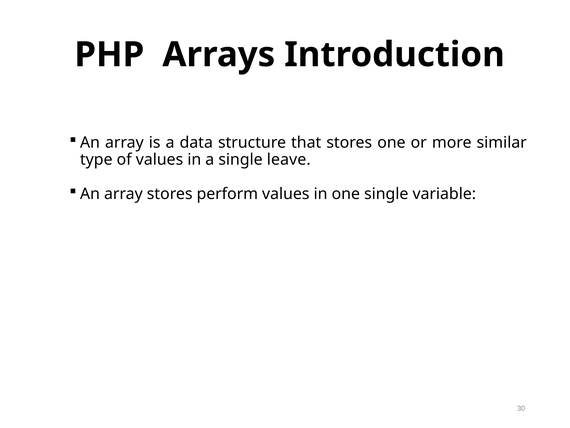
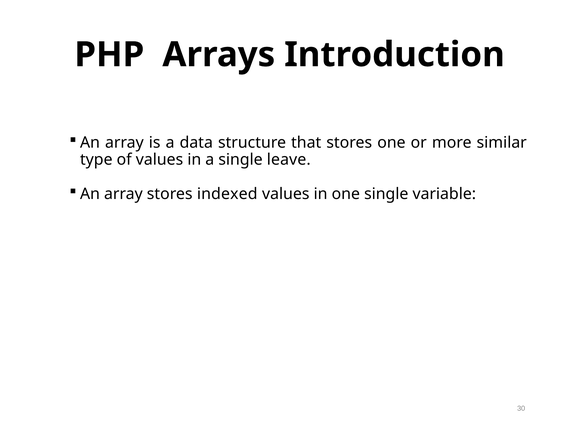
perform: perform -> indexed
